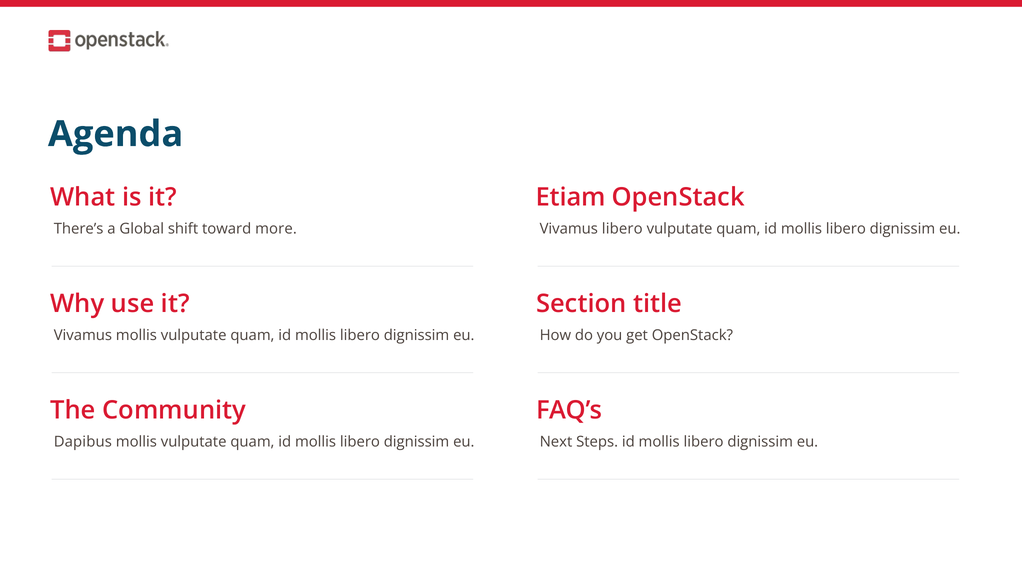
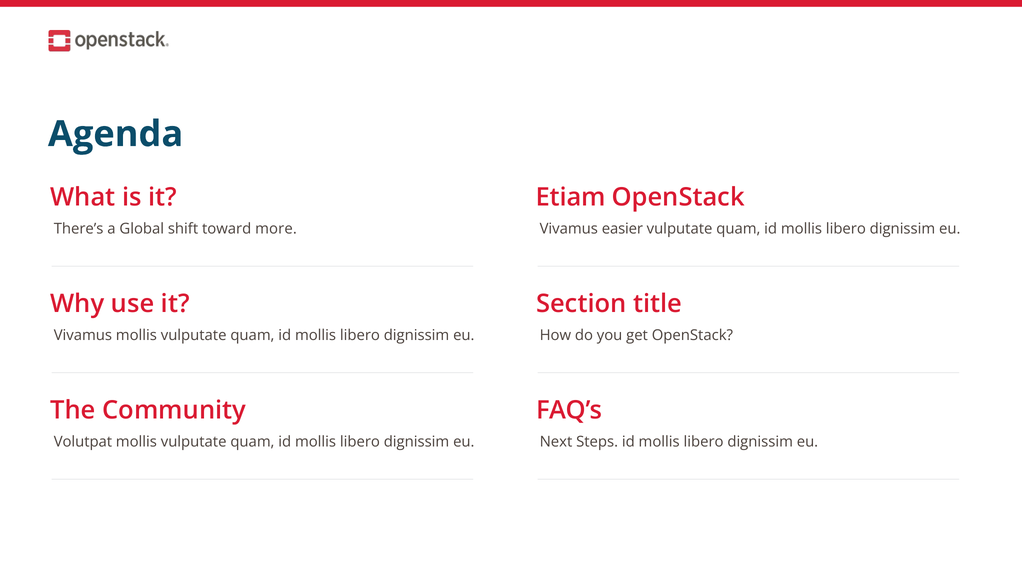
Vivamus libero: libero -> easier
Dapibus: Dapibus -> Volutpat
